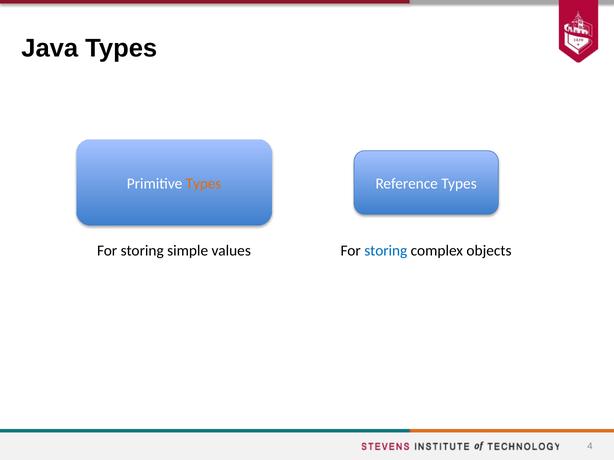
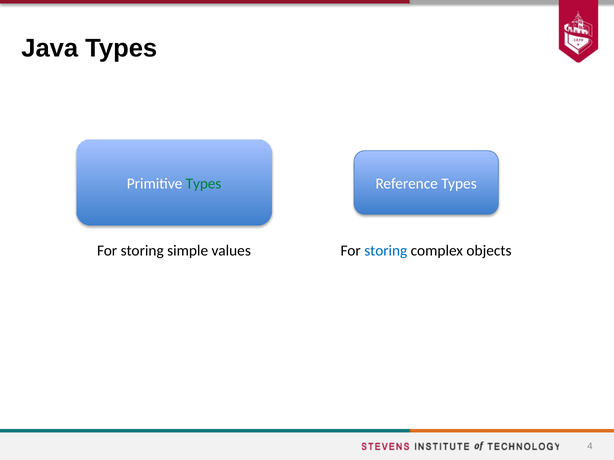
Types at (204, 184) colour: orange -> green
